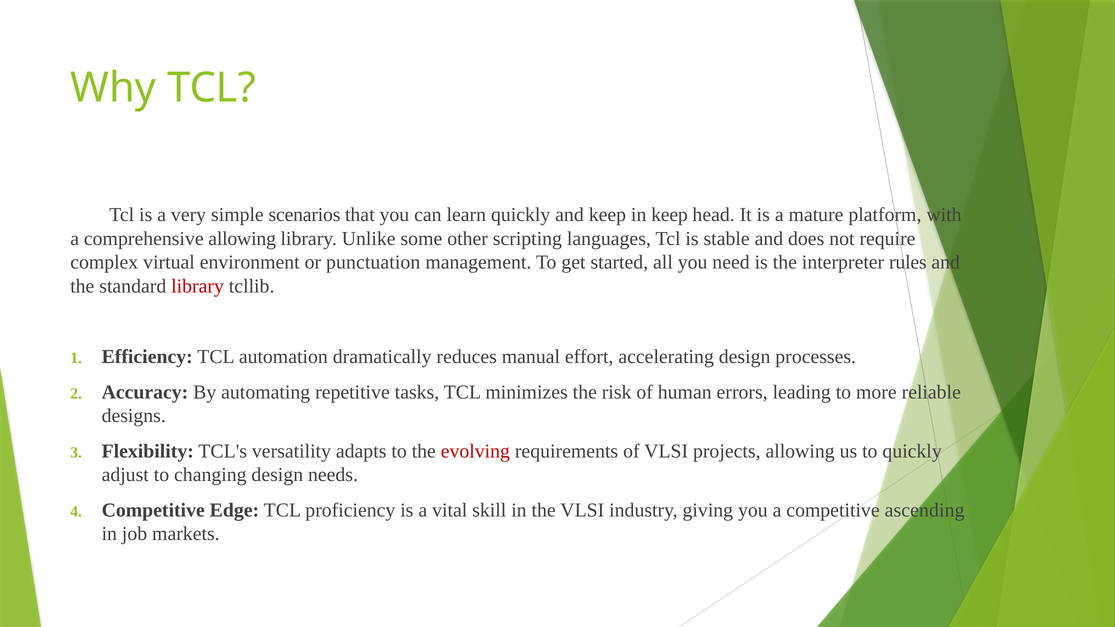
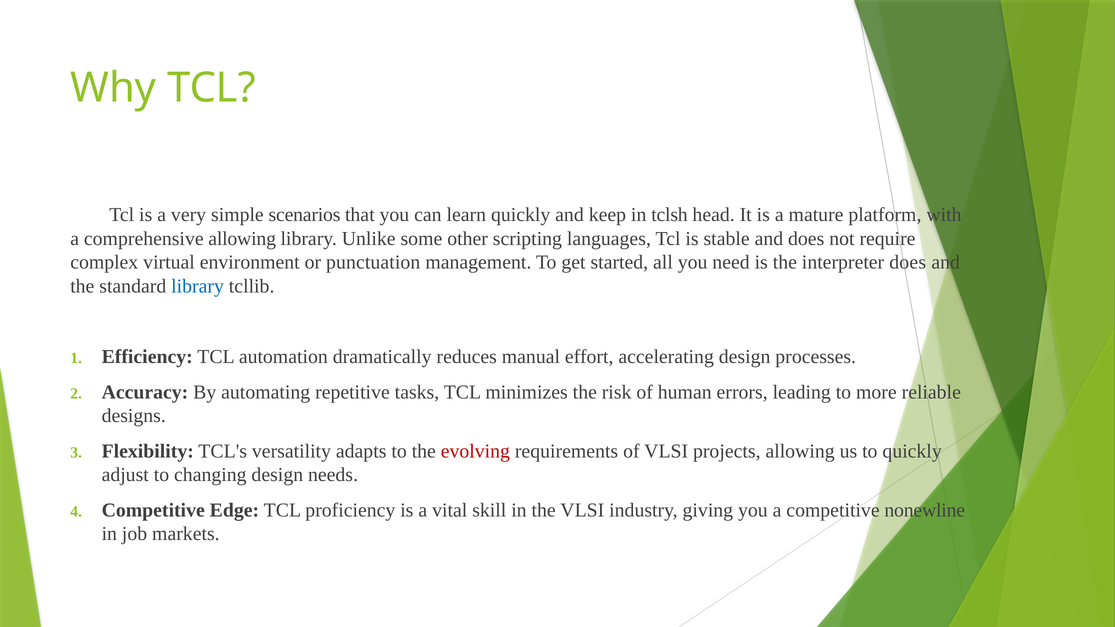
in keep: keep -> tclsh
interpreter rules: rules -> does
library at (198, 286) colour: red -> blue
ascending: ascending -> nonewline
